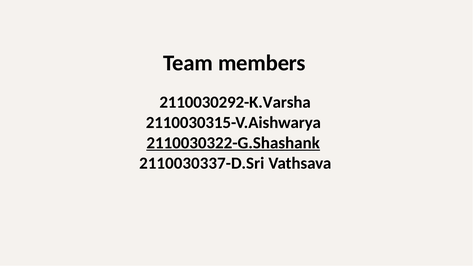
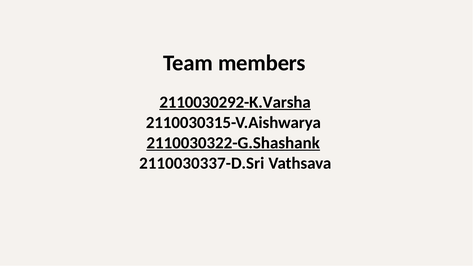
2110030292-K.Varsha underline: none -> present
